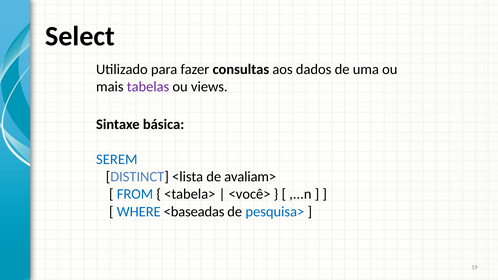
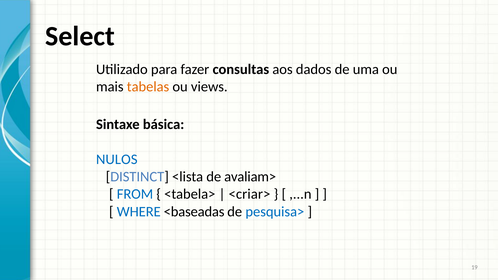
tabelas colour: purple -> orange
SEREM: SEREM -> NULOS
<você>: <você> -> <criar>
